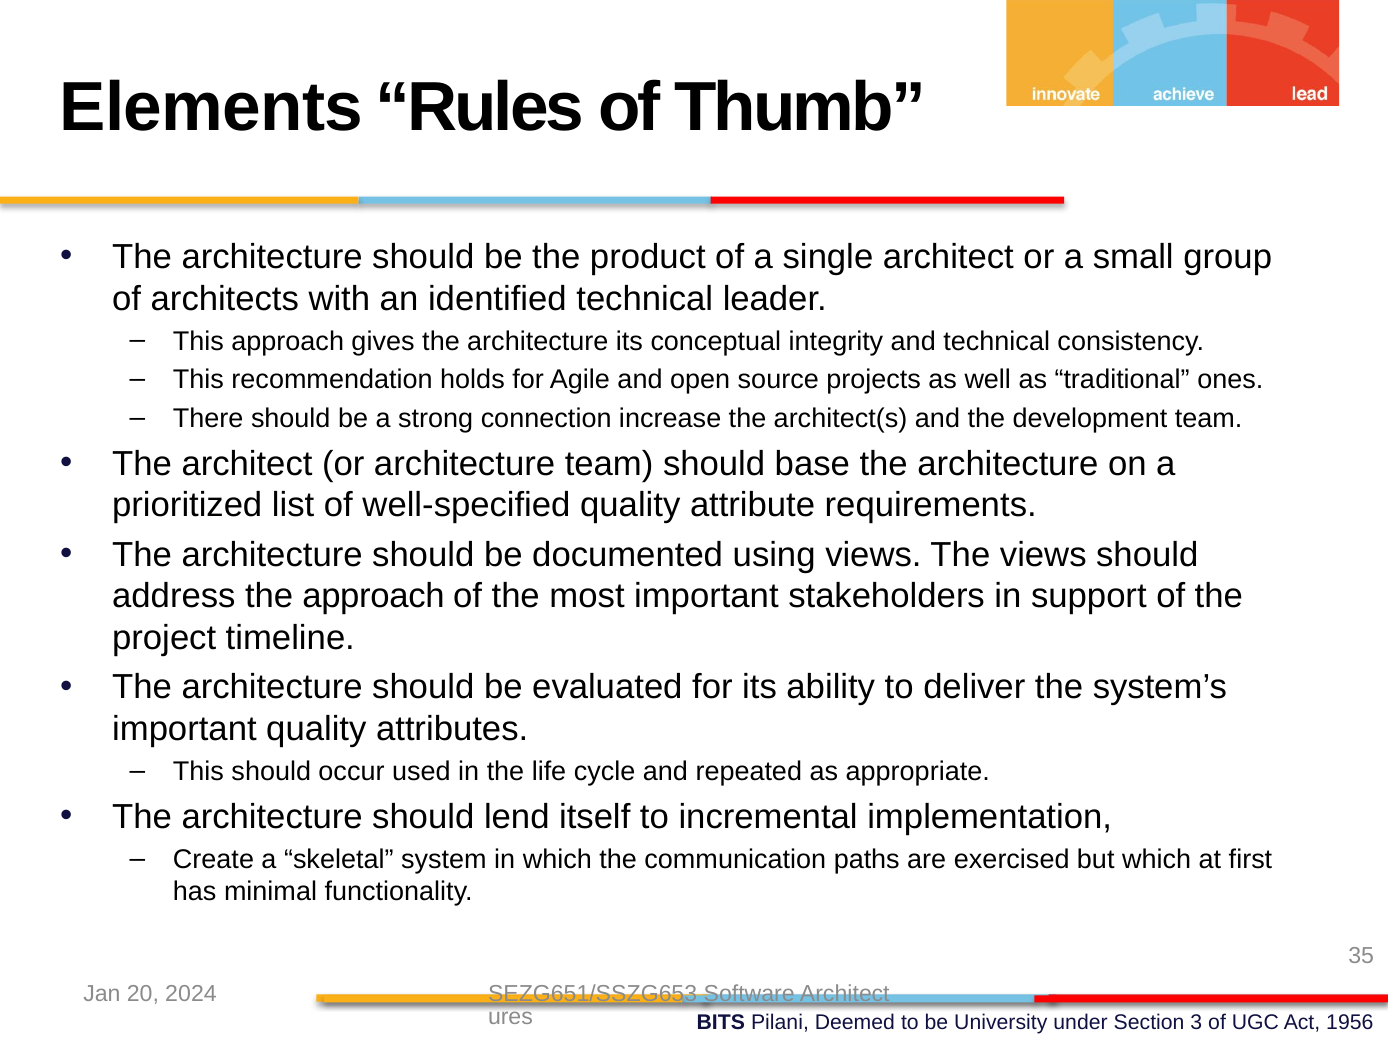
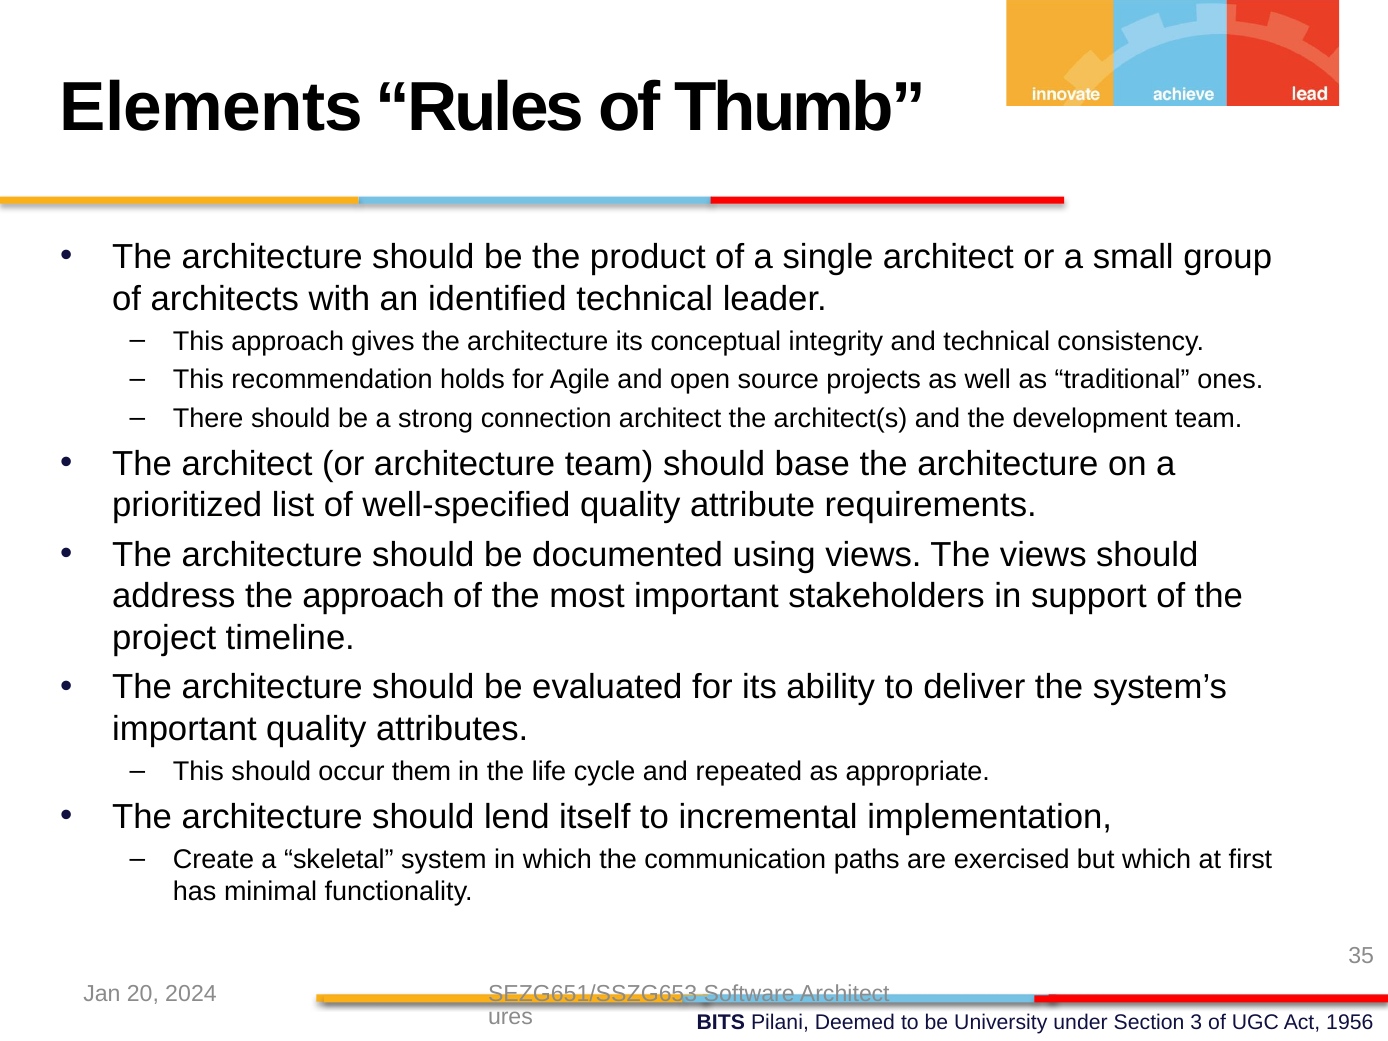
connection increase: increase -> architect
used: used -> them
